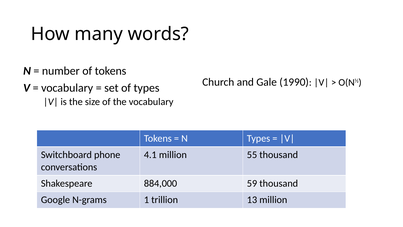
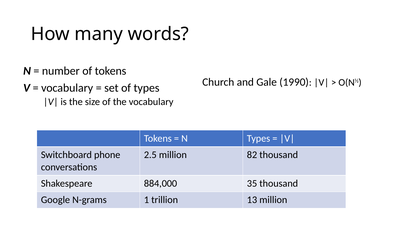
4.1: 4.1 -> 2.5
55: 55 -> 82
59: 59 -> 35
